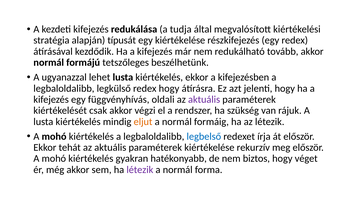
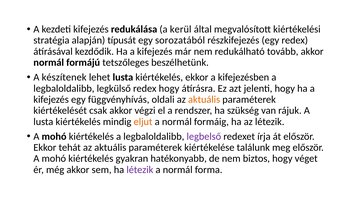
tudja: tudja -> kerül
egy kiértékelése: kiértékelése -> sorozatából
ugyanazzal: ugyanazzal -> készítenek
aktuális at (204, 99) colour: purple -> orange
legbelső colour: blue -> purple
rekurzív: rekurzív -> találunk
